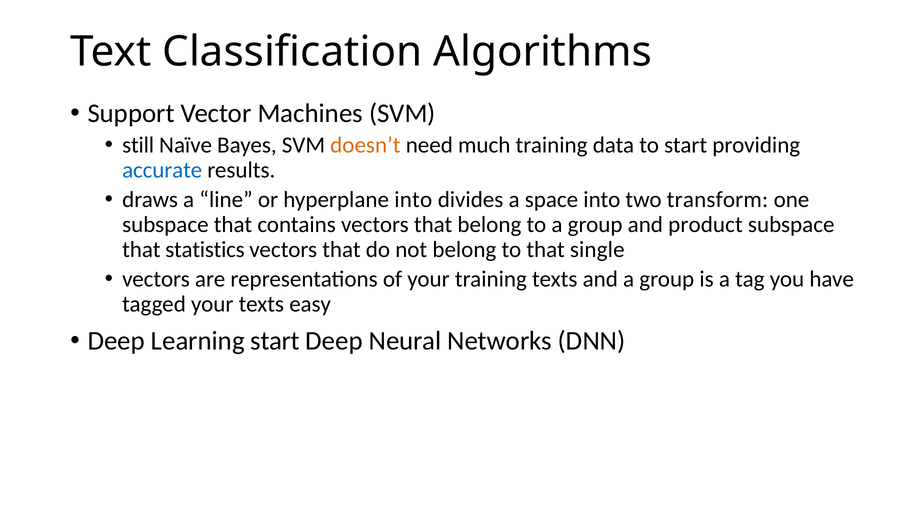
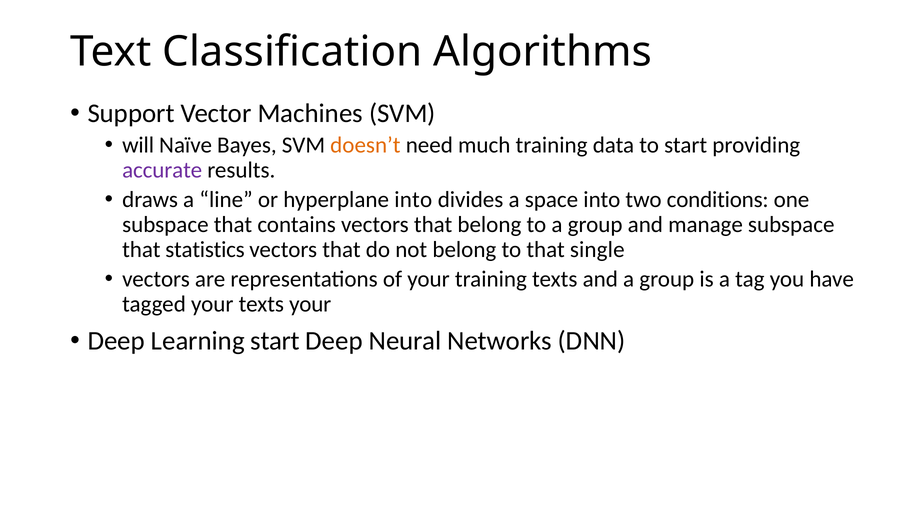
still: still -> will
accurate colour: blue -> purple
transform: transform -> conditions
product: product -> manage
texts easy: easy -> your
